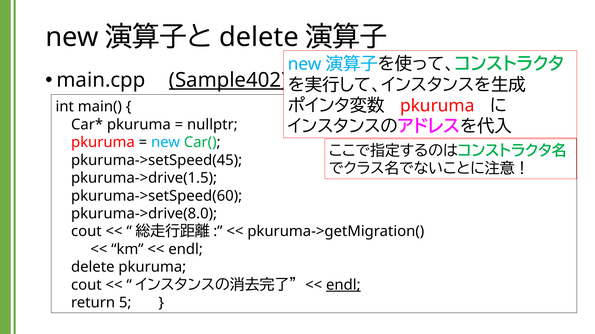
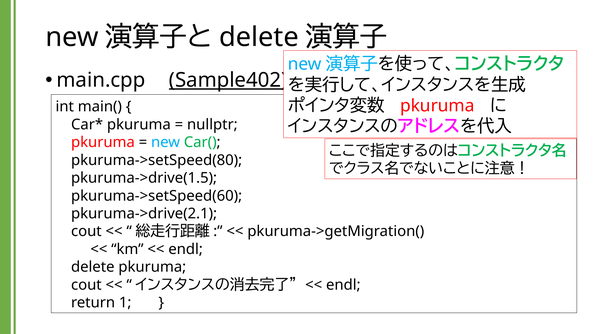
pkuruma->setSpeed(45: pkuruma->setSpeed(45 -> pkuruma->setSpeed(80
pkuruma->drive(8.0: pkuruma->drive(8.0 -> pkuruma->drive(2.1
endl at (343, 285) underline: present -> none
5: 5 -> 1
